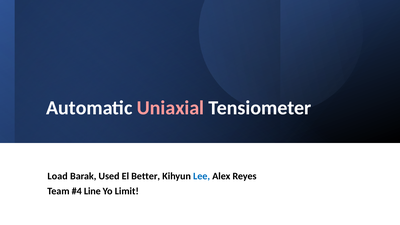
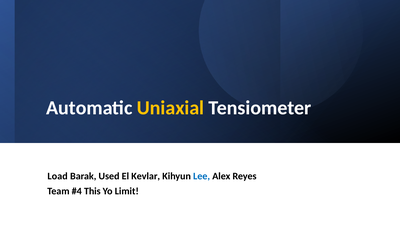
Uniaxial colour: pink -> yellow
Better: Better -> Kevlar
Line: Line -> This
